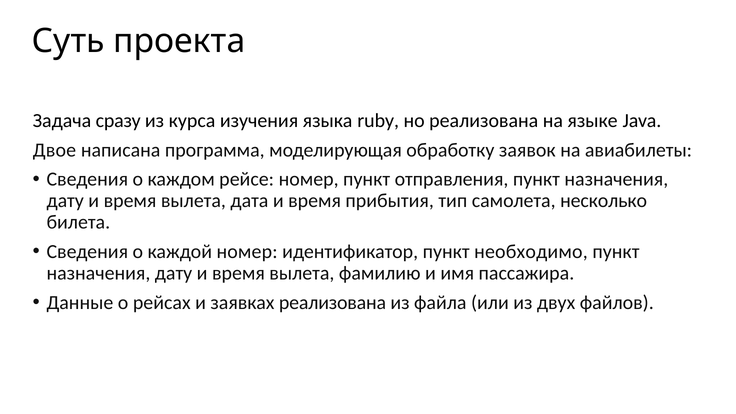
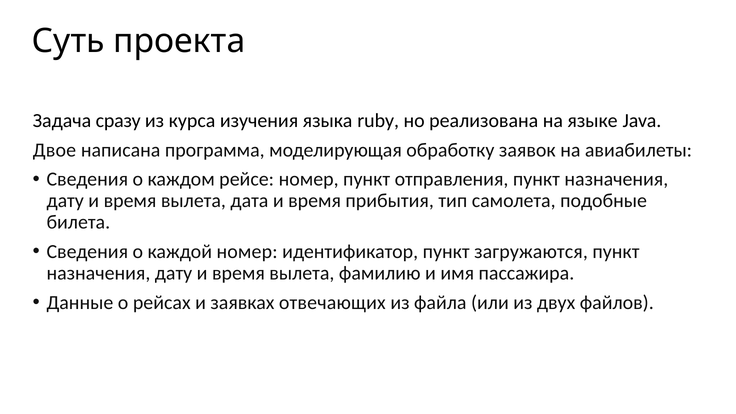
несколько: несколько -> подобные
необходимо: необходимо -> загружаются
заявках реализована: реализована -> отвечающих
